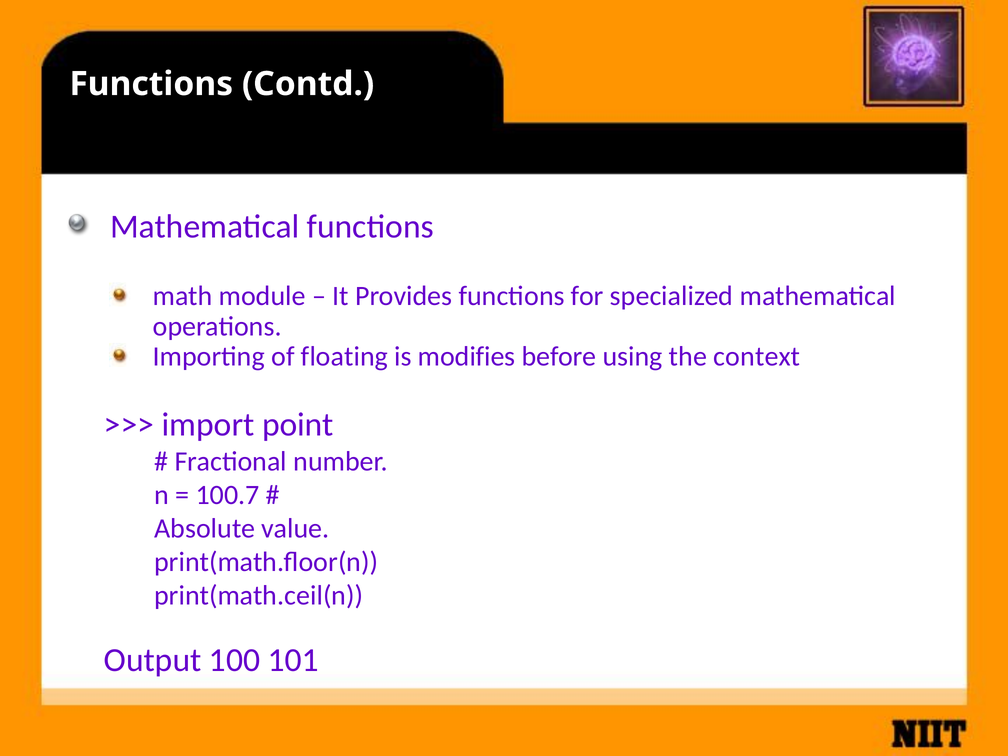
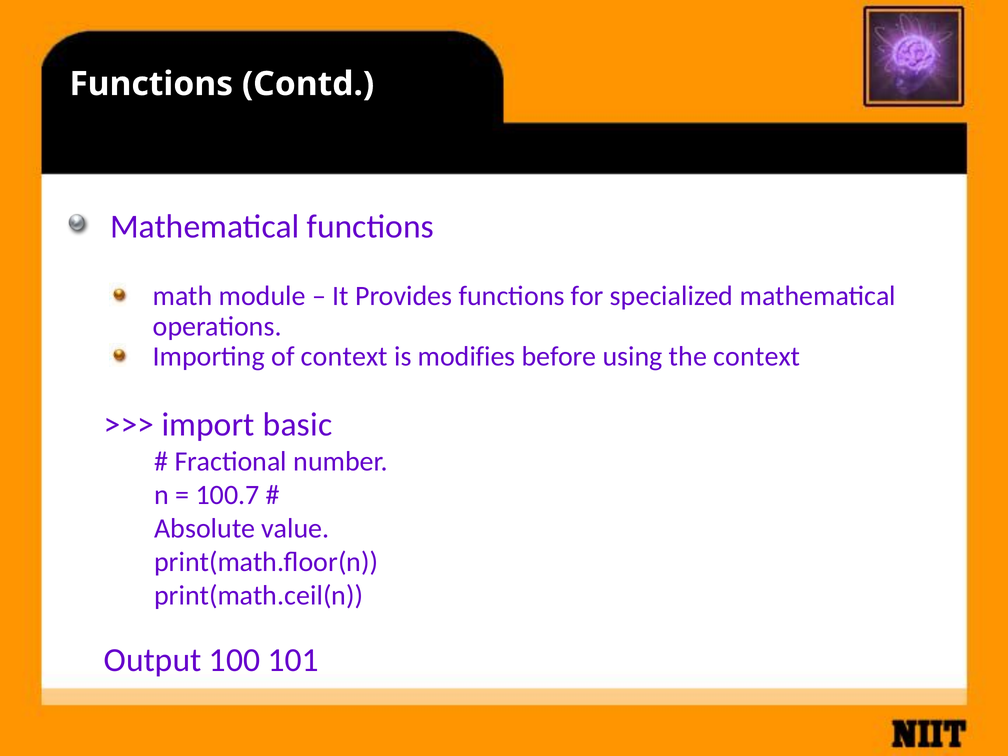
of floating: floating -> context
point: point -> basic
